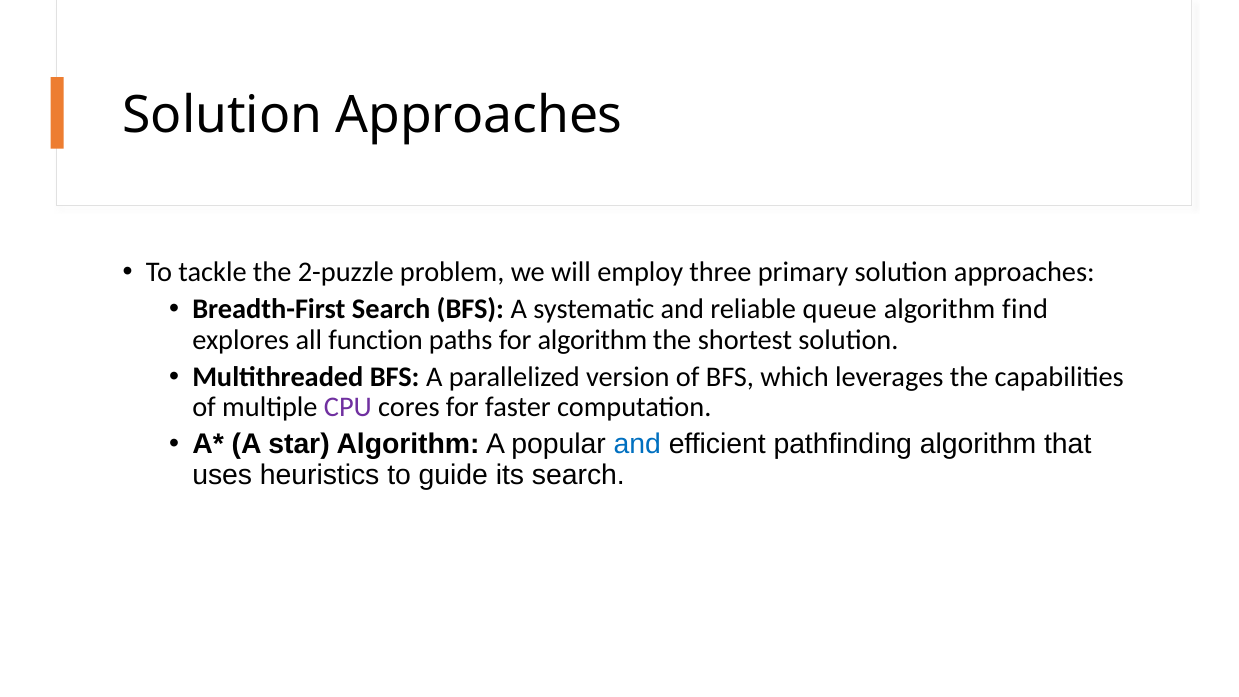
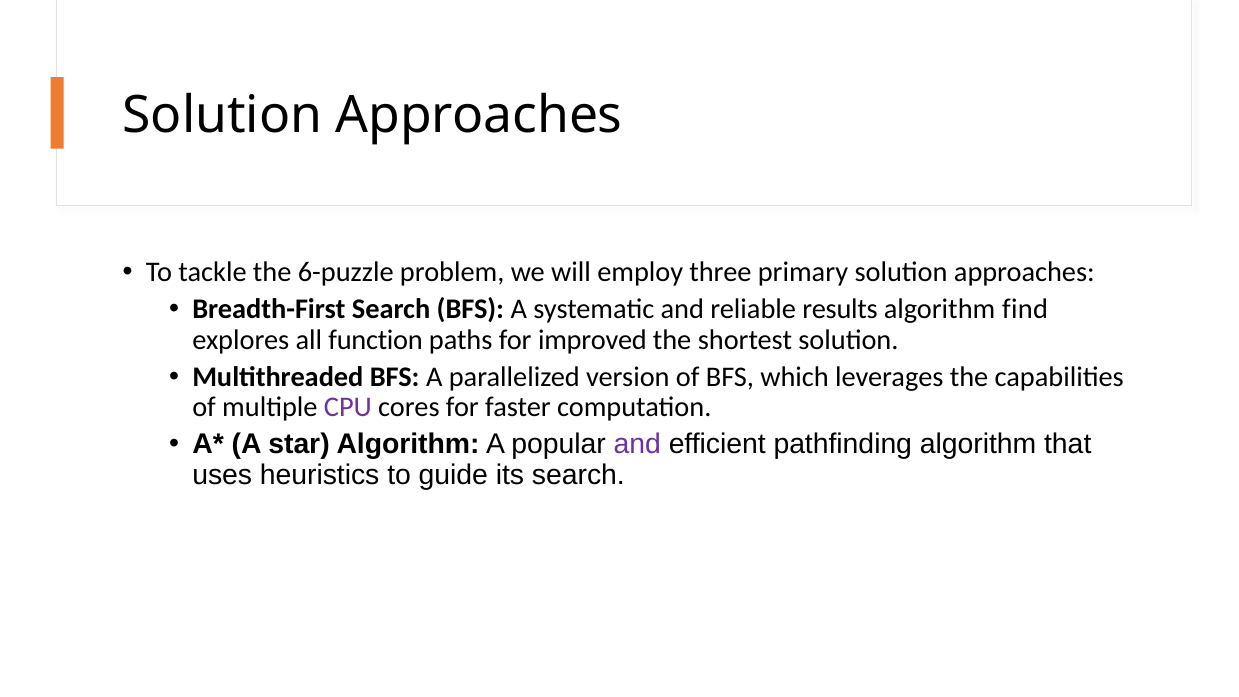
2-puzzle: 2-puzzle -> 6-puzzle
queue: queue -> results
for algorithm: algorithm -> improved
and at (637, 444) colour: blue -> purple
